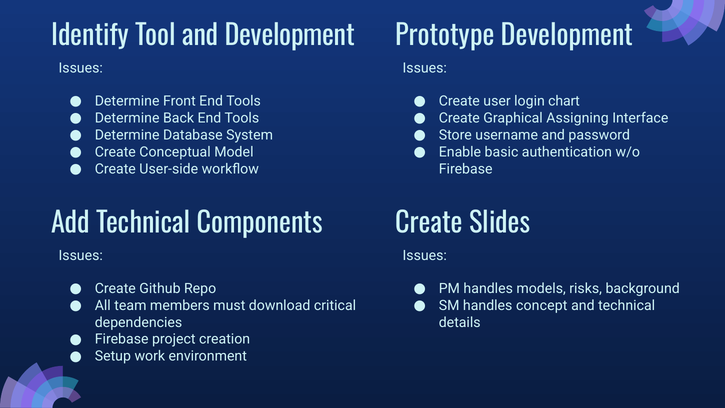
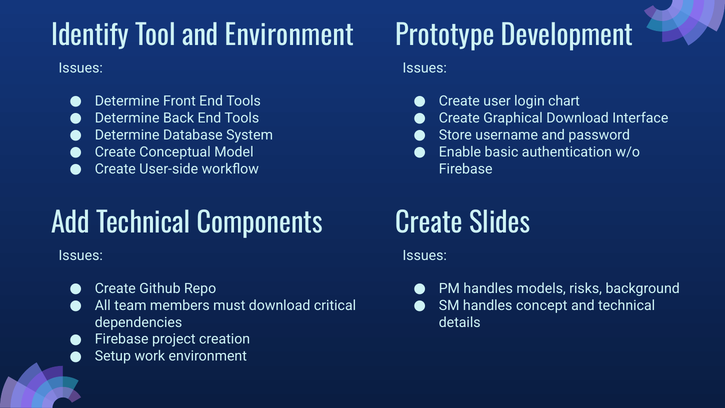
and Development: Development -> Environment
Graphical Assigning: Assigning -> Download
